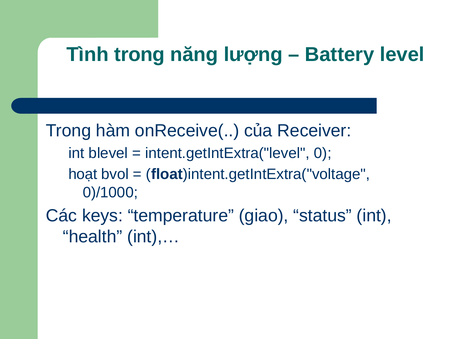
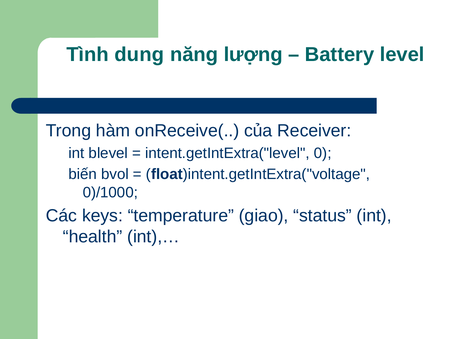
Tình trong: trong -> dung
hoạt: hoạt -> biến
